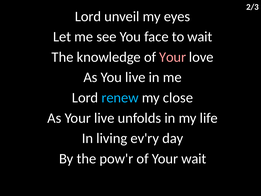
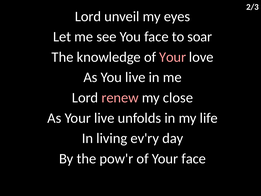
to wait: wait -> soar
renew colour: light blue -> pink
Your wait: wait -> face
